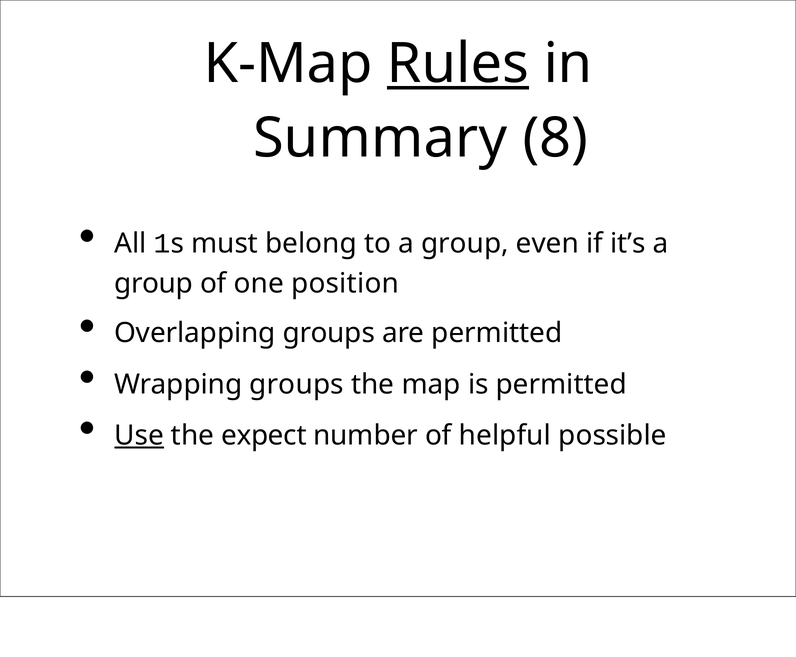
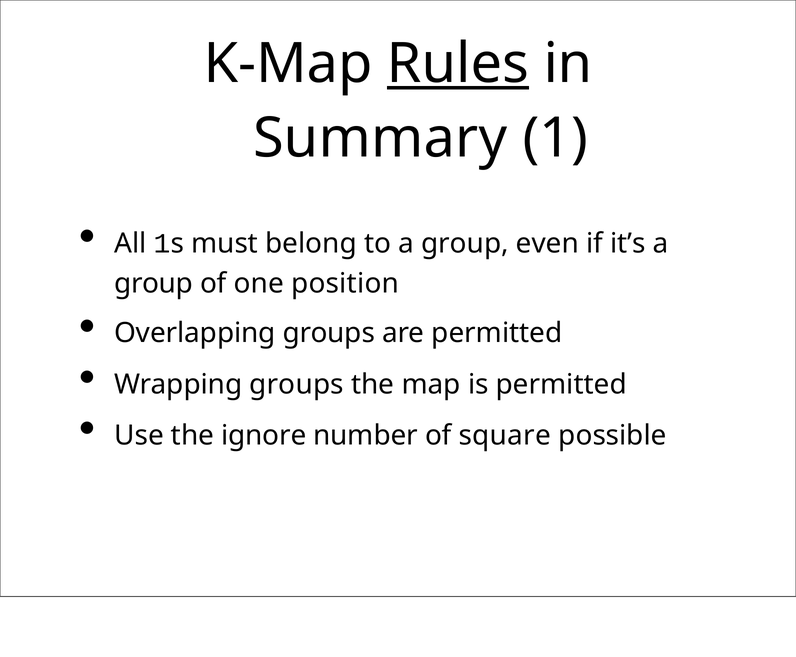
Summary 8: 8 -> 1
Use underline: present -> none
expect: expect -> ignore
helpful: helpful -> square
